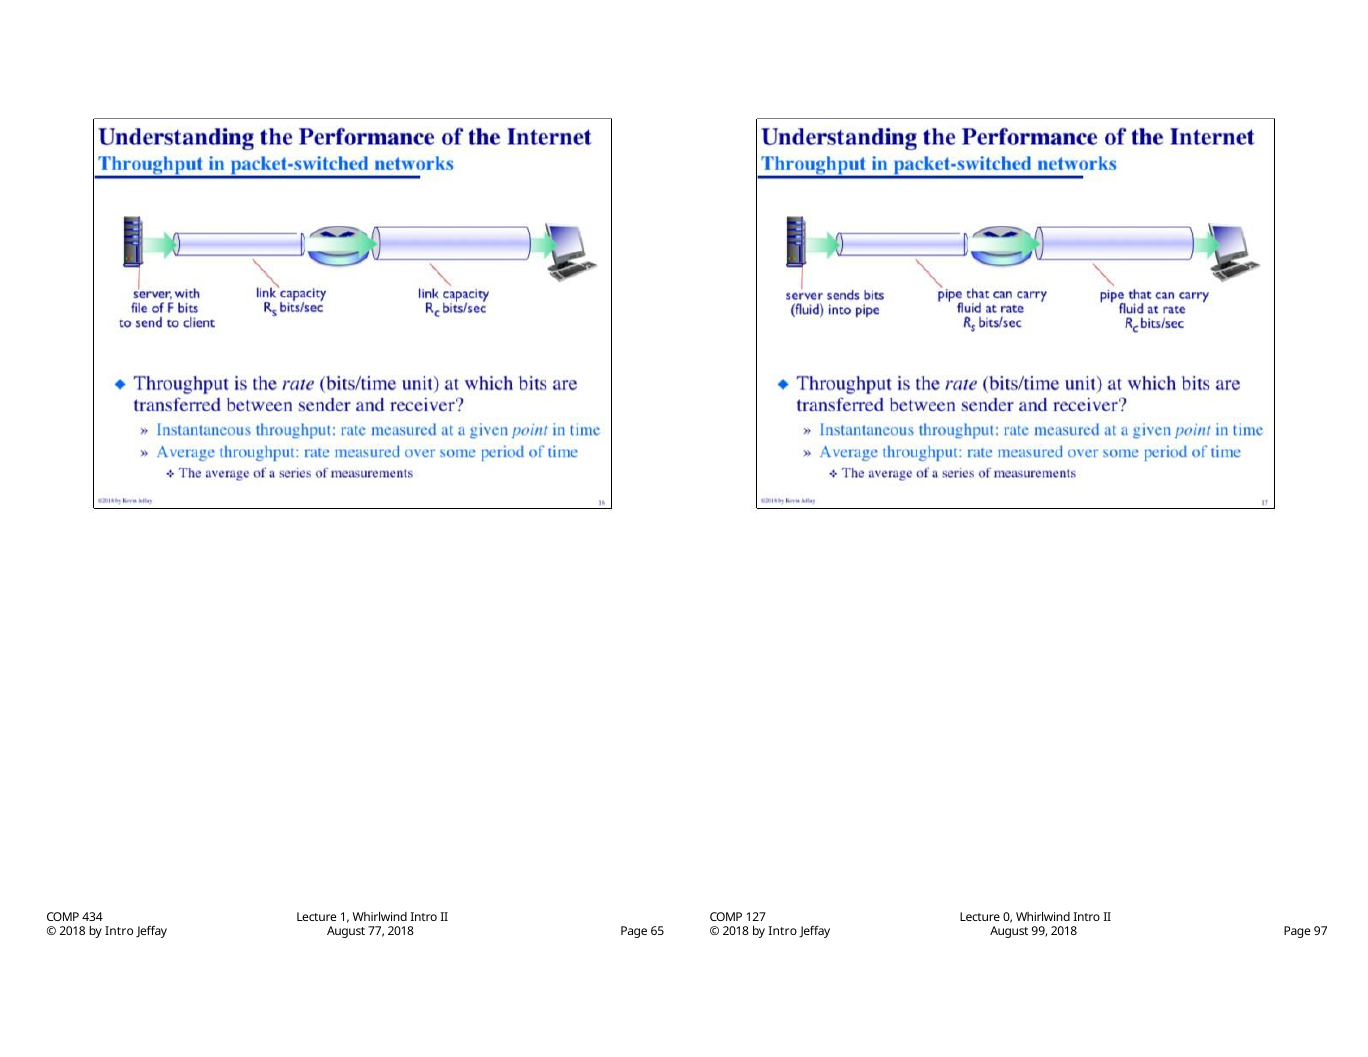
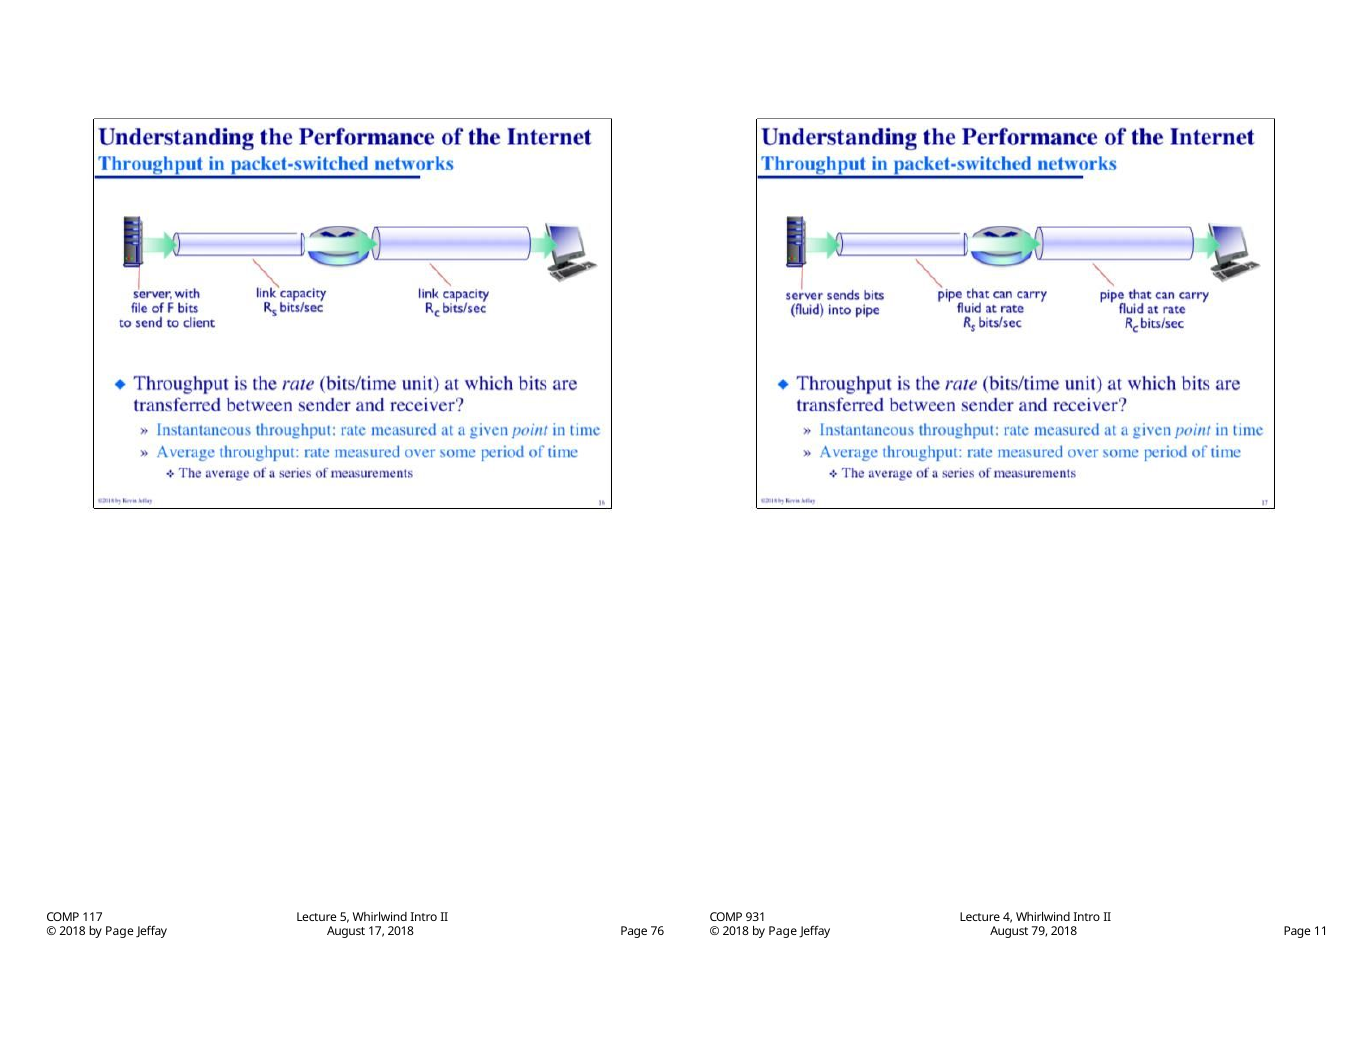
434: 434 -> 117
1: 1 -> 5
127: 127 -> 931
0: 0 -> 4
Intro at (119, 931): Intro -> Page
77: 77 -> 17
Intro at (783, 931): Intro -> Page
99: 99 -> 79
65: 65 -> 76
97: 97 -> 11
